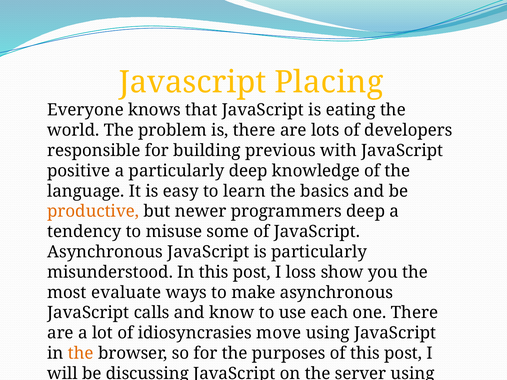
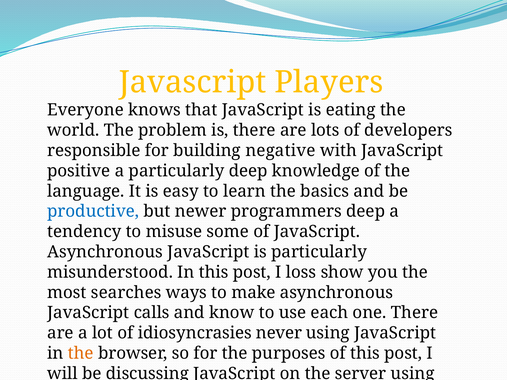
Placing: Placing -> Players
previous: previous -> negative
productive colour: orange -> blue
evaluate: evaluate -> searches
move: move -> never
